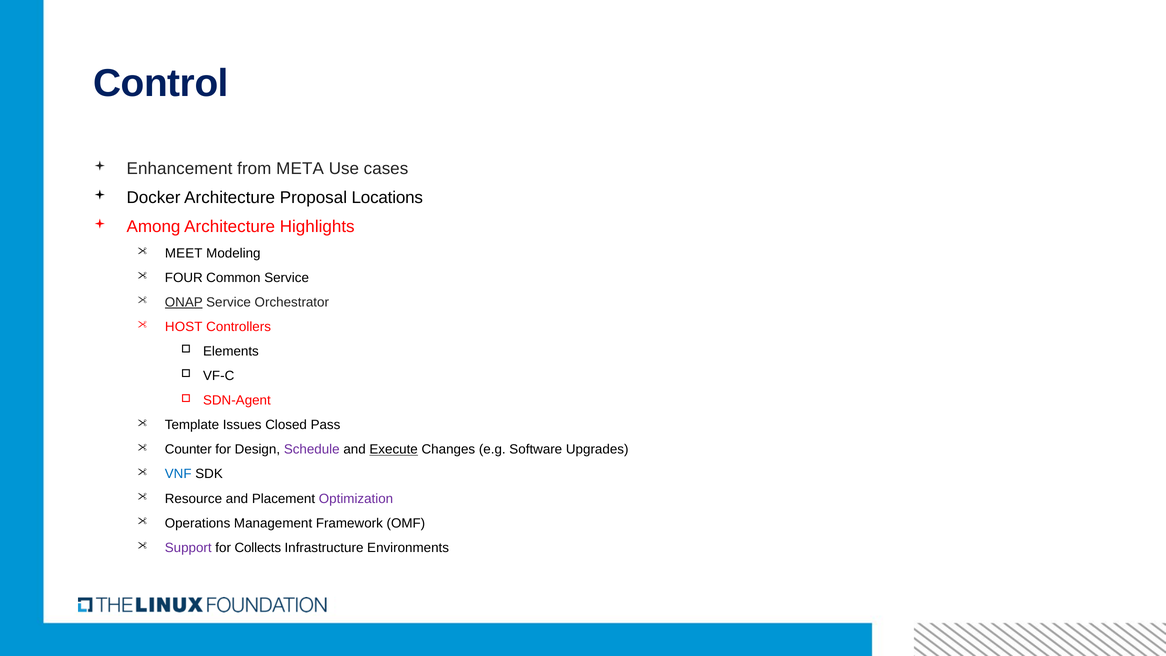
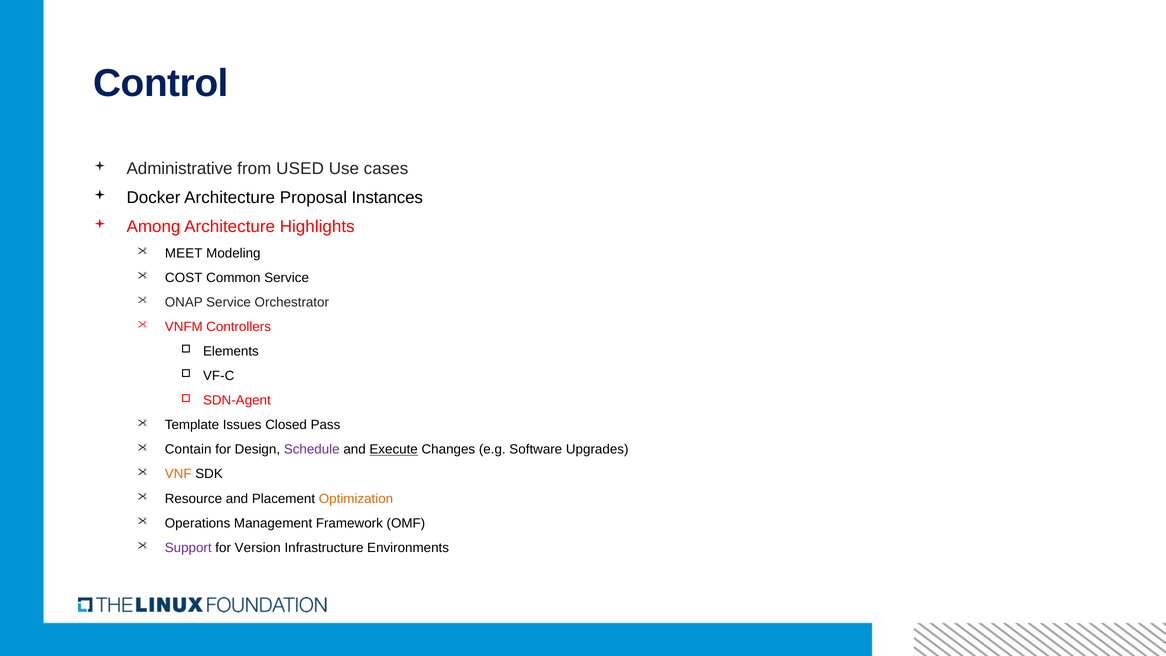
Enhancement: Enhancement -> Administrative
META: META -> USED
Locations: Locations -> Instances
FOUR: FOUR -> COST
ONAP underline: present -> none
HOST: HOST -> VNFM
Counter: Counter -> Contain
VNF colour: blue -> orange
Optimization colour: purple -> orange
Collects: Collects -> Version
